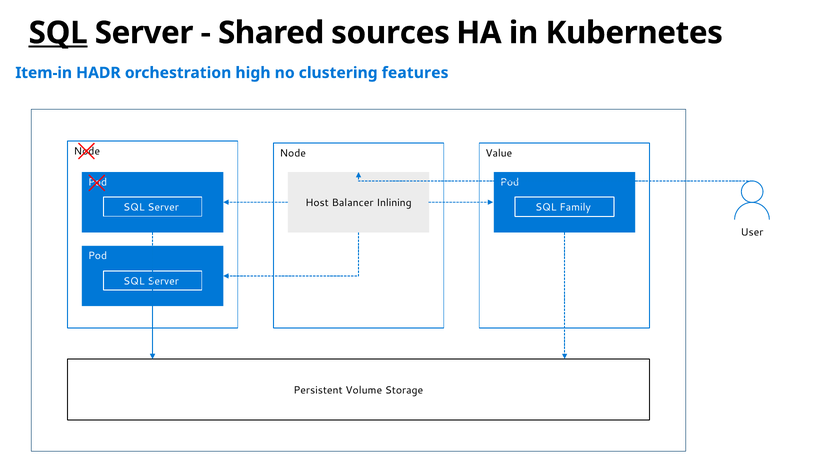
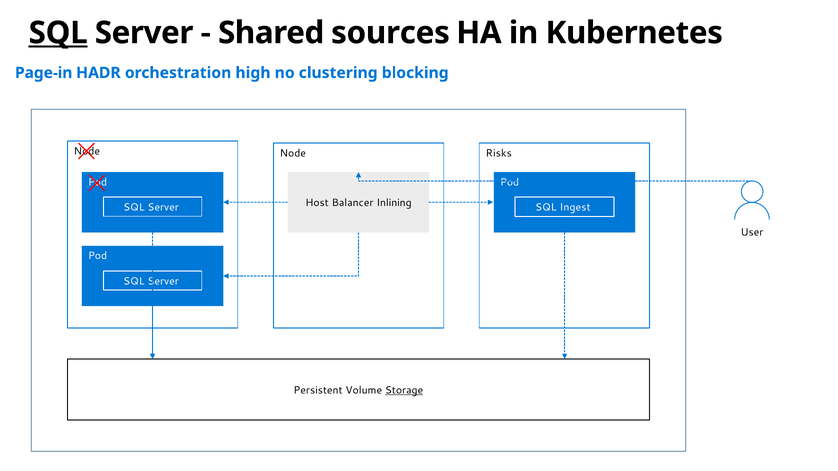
Item-in: Item-in -> Page-in
features: features -> blocking
Value: Value -> Risks
Family: Family -> Ingest
Storage underline: none -> present
